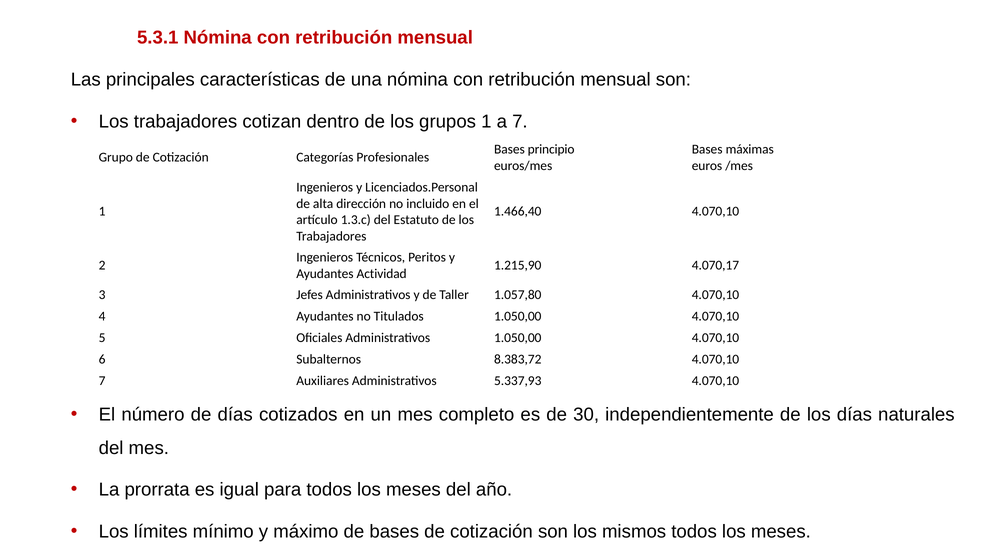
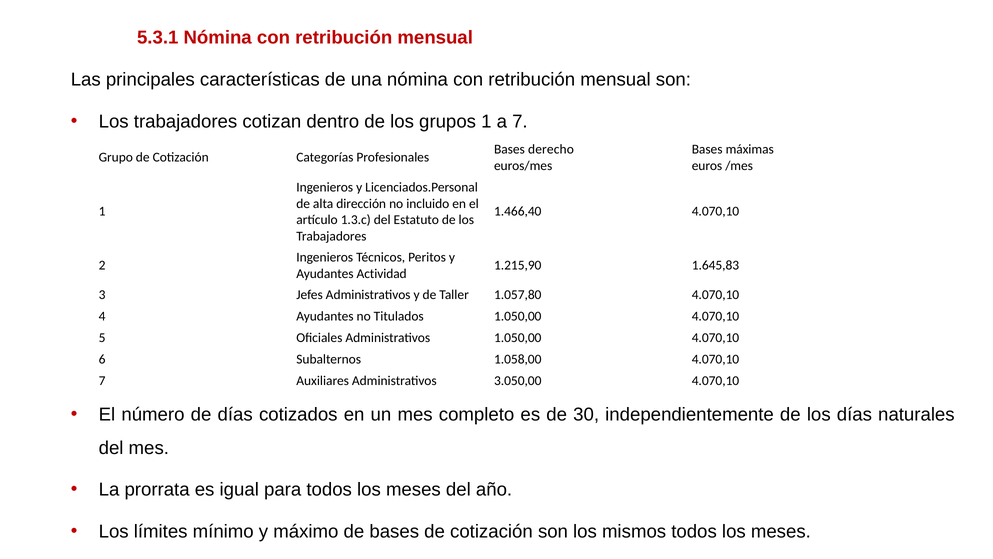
principio: principio -> derecho
4.070,17: 4.070,17 -> 1.645,83
8.383,72: 8.383,72 -> 1.058,00
5.337,93: 5.337,93 -> 3.050,00
